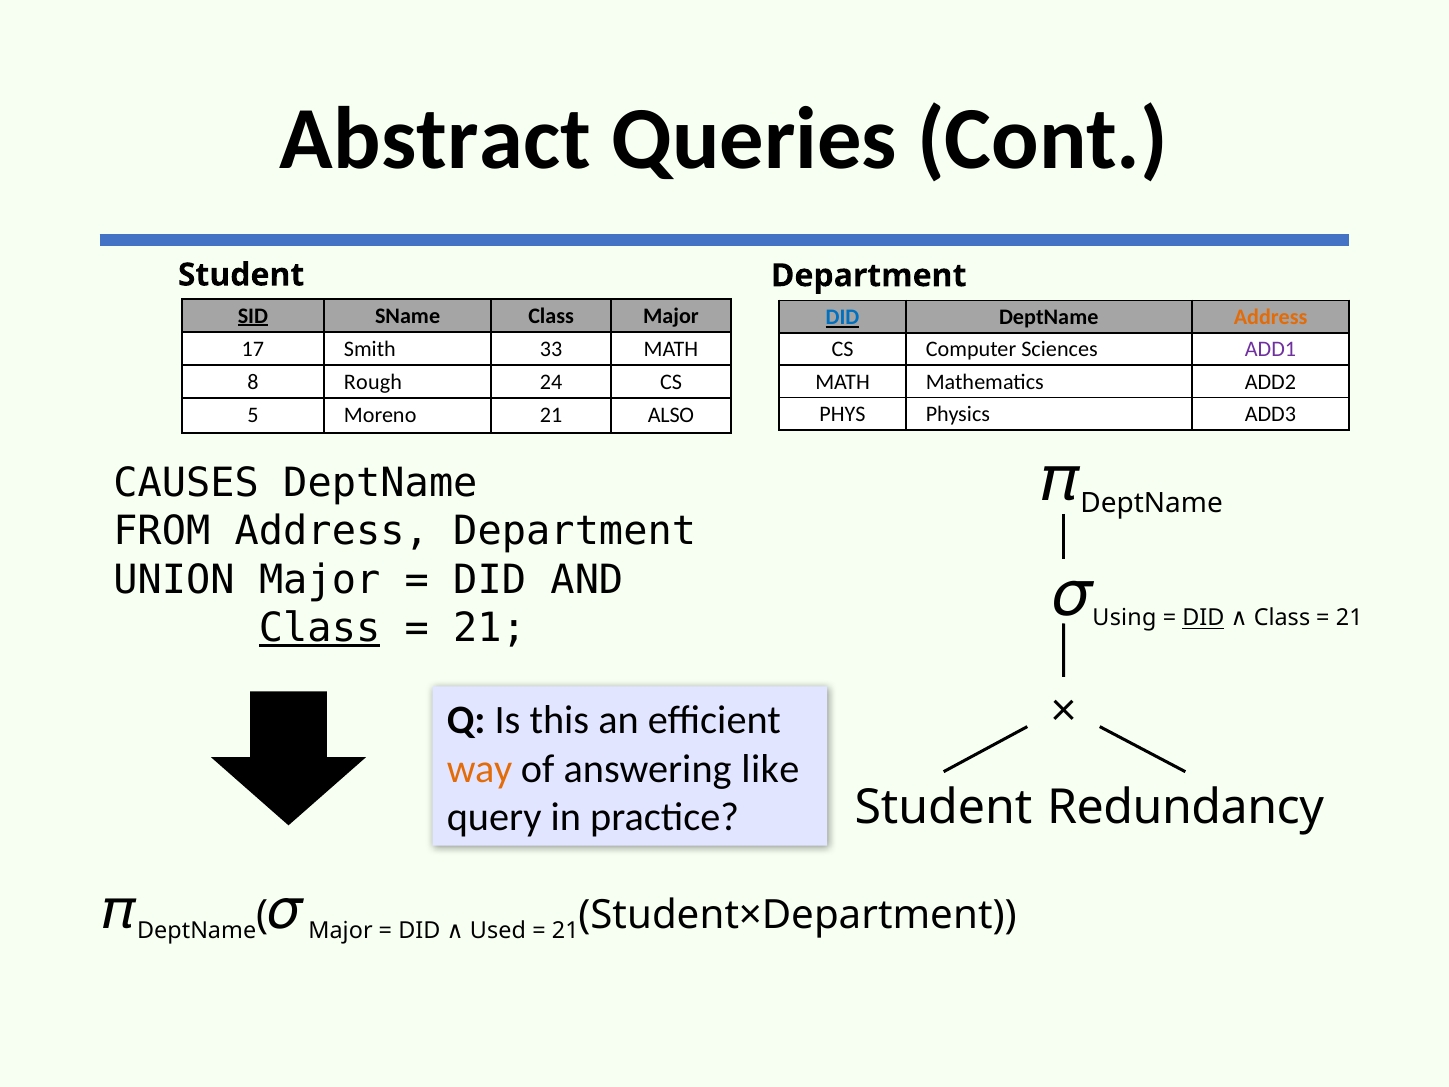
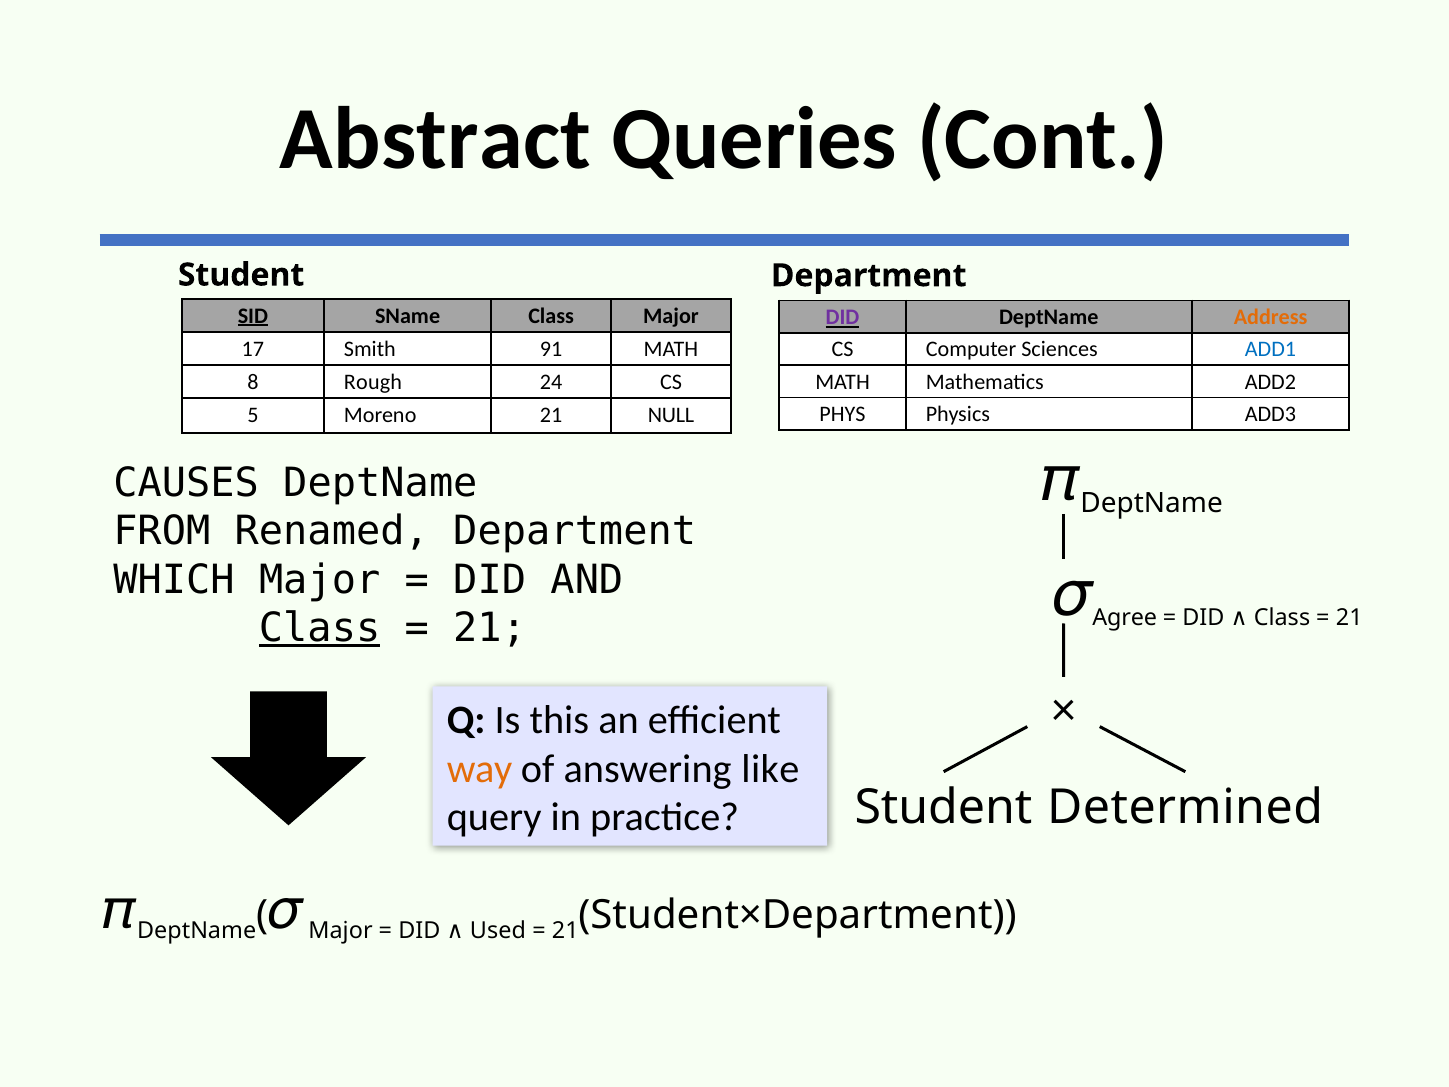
DID at (843, 317) colour: blue -> purple
33: 33 -> 91
ADD1 colour: purple -> blue
ALSO: ALSO -> NULL
FROM Address: Address -> Renamed
UNION: UNION -> WHICH
Using: Using -> Agree
DID at (1203, 618) underline: present -> none
Redundancy: Redundancy -> Determined
